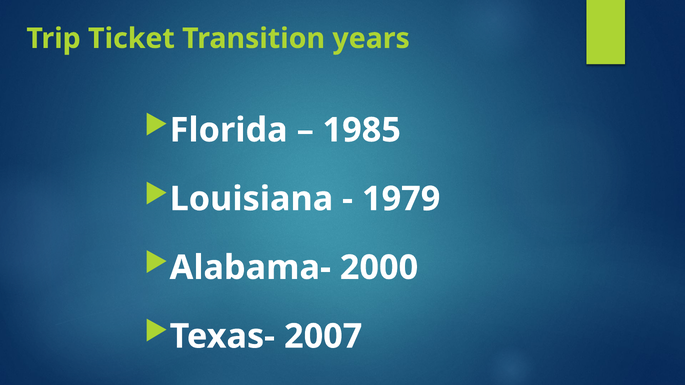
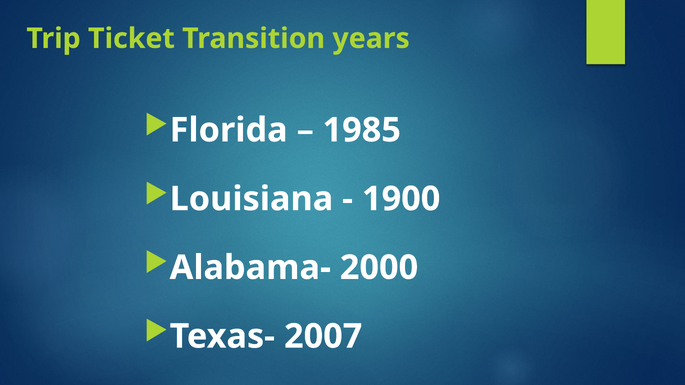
1979: 1979 -> 1900
